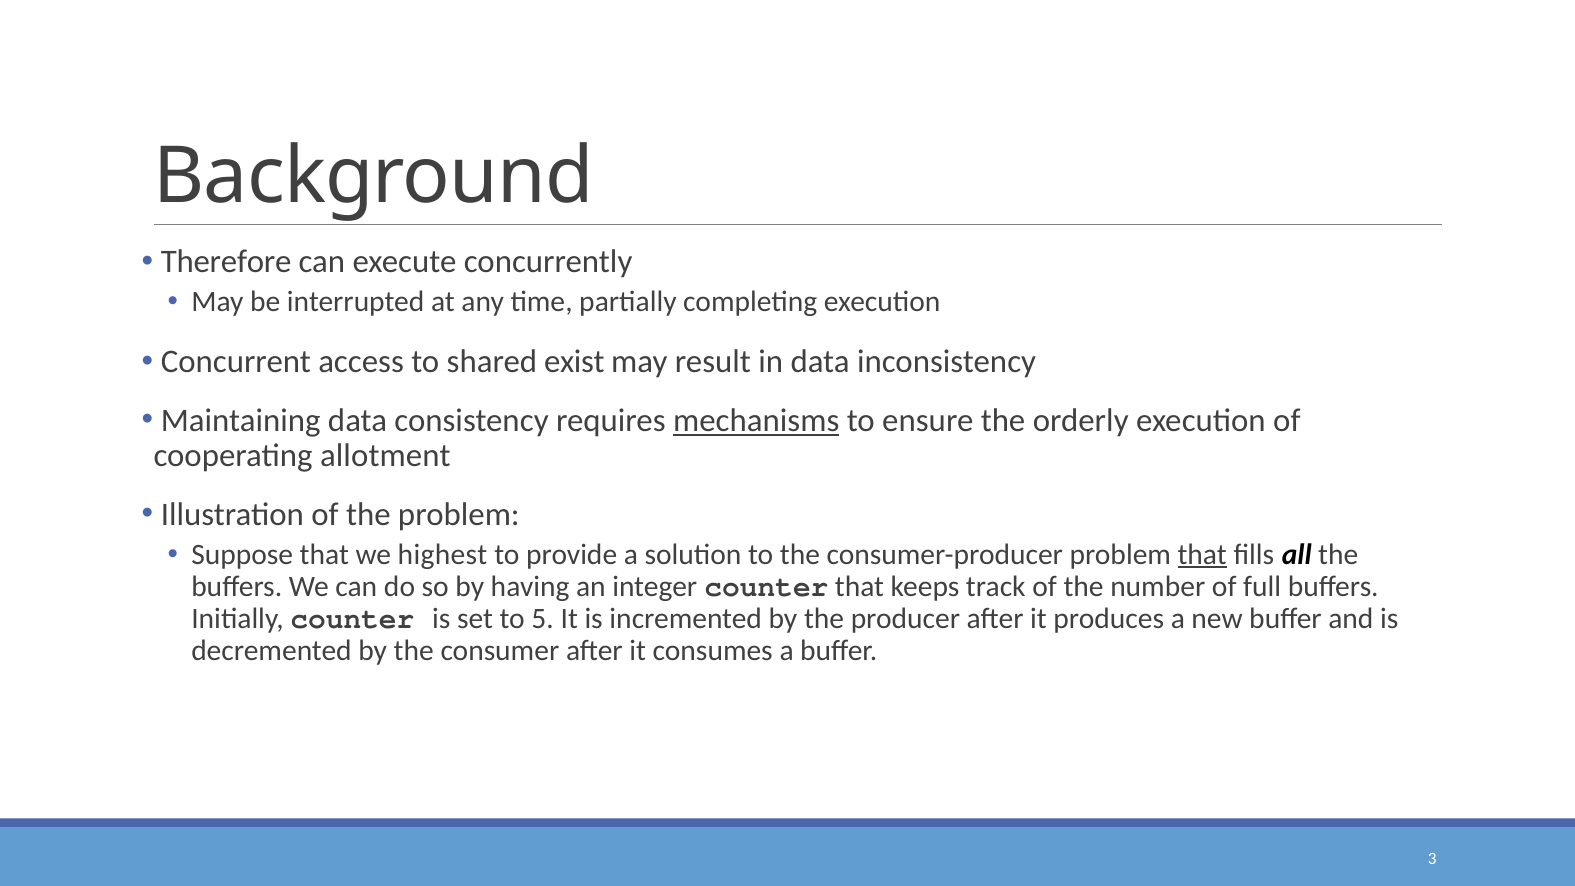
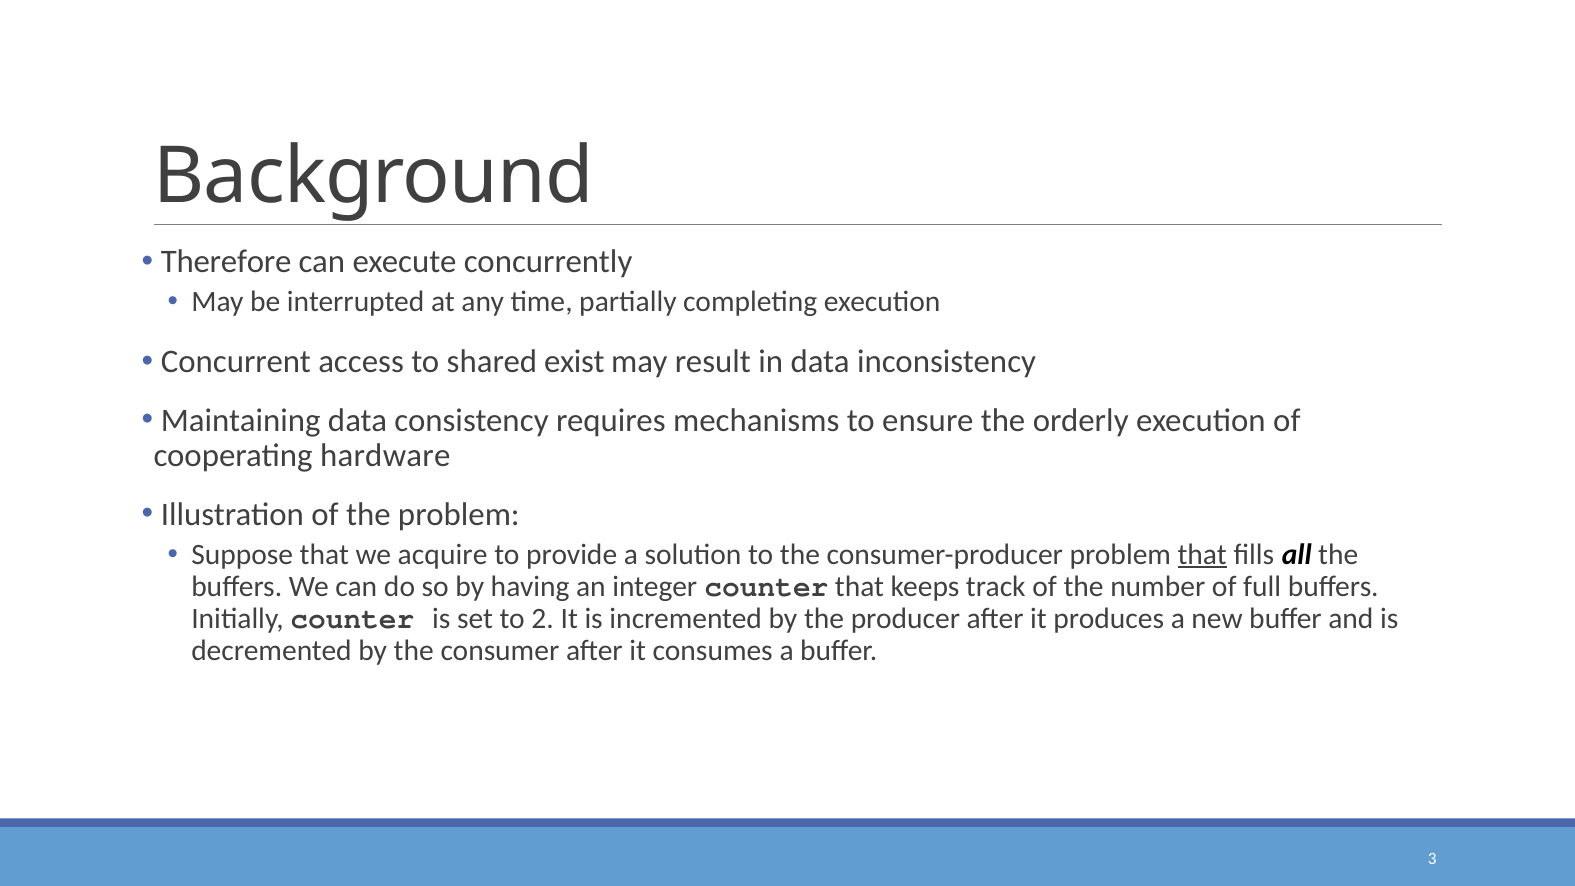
mechanisms underline: present -> none
allotment: allotment -> hardware
highest: highest -> acquire
5: 5 -> 2
